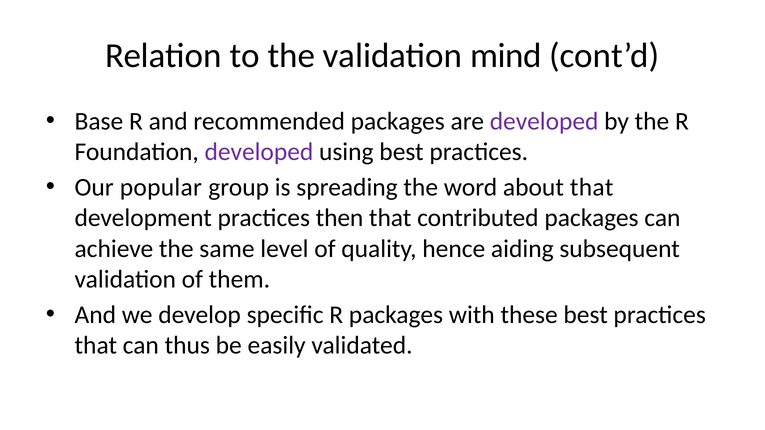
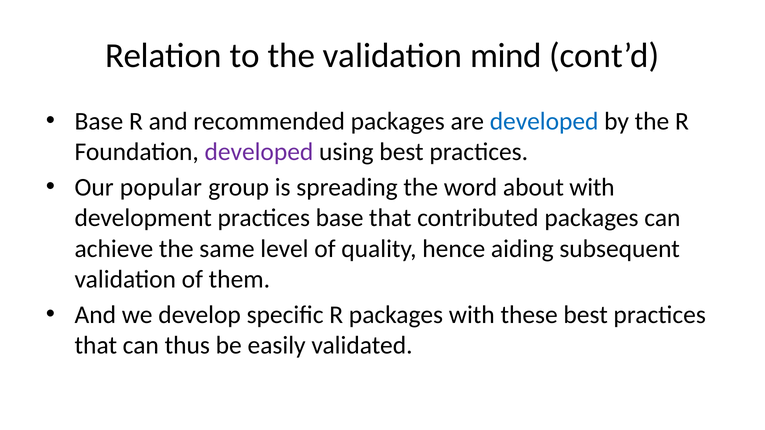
developed at (544, 121) colour: purple -> blue
about that: that -> with
practices then: then -> base
